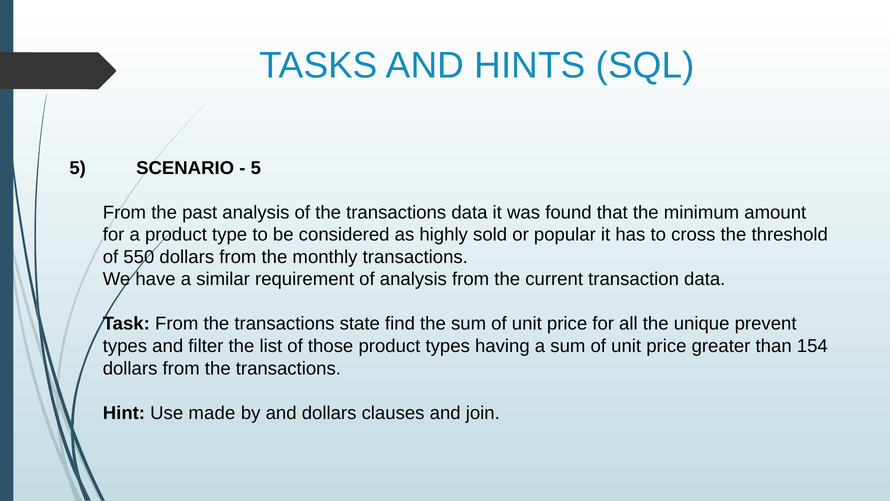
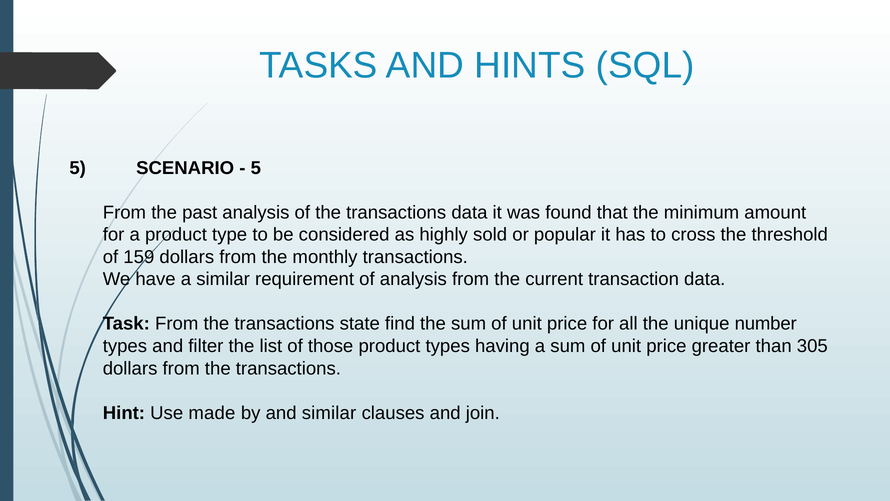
550: 550 -> 159
prevent: prevent -> number
154: 154 -> 305
and dollars: dollars -> similar
